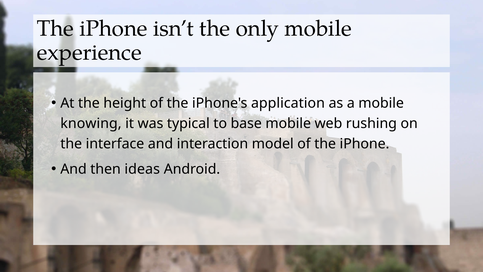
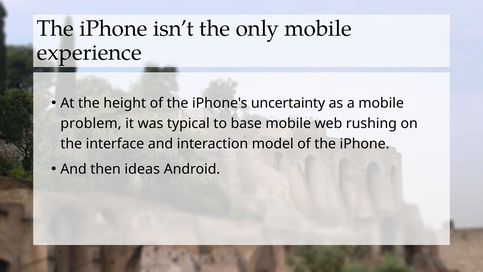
application: application -> uncertainty
knowing: knowing -> problem
